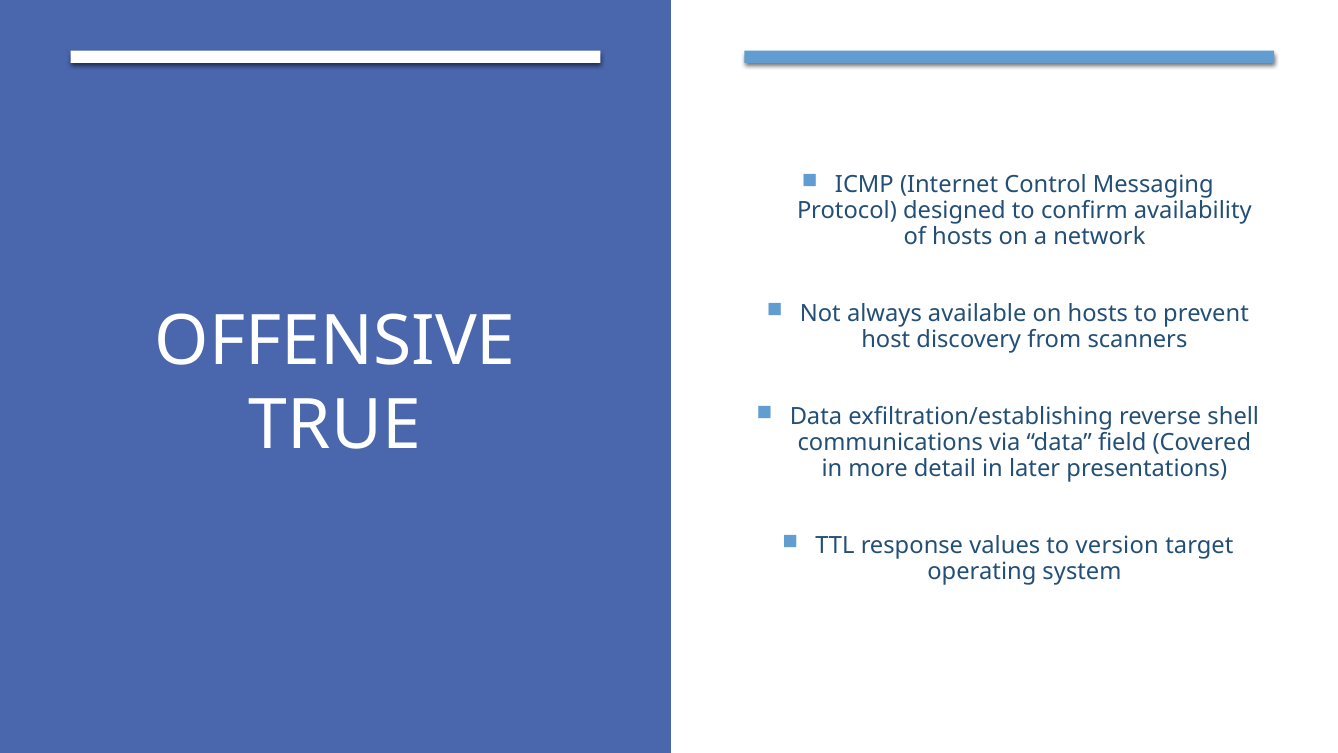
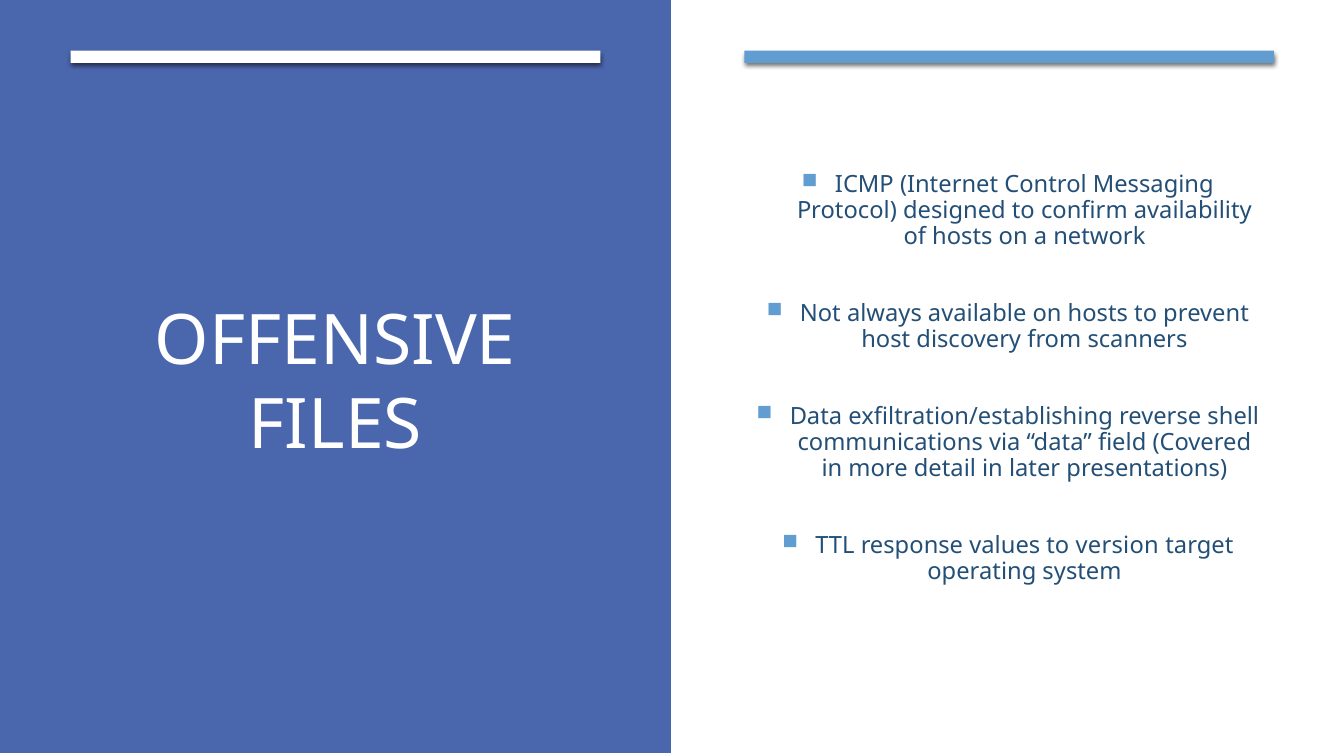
TRUE: TRUE -> FILES
